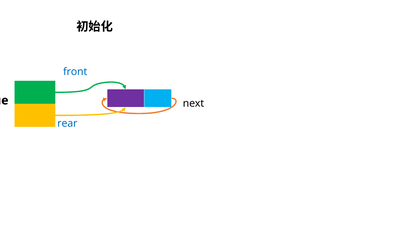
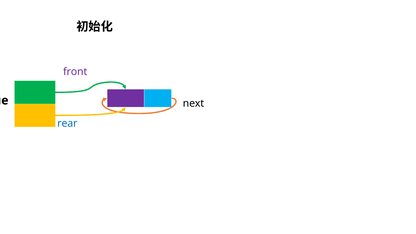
front colour: blue -> purple
